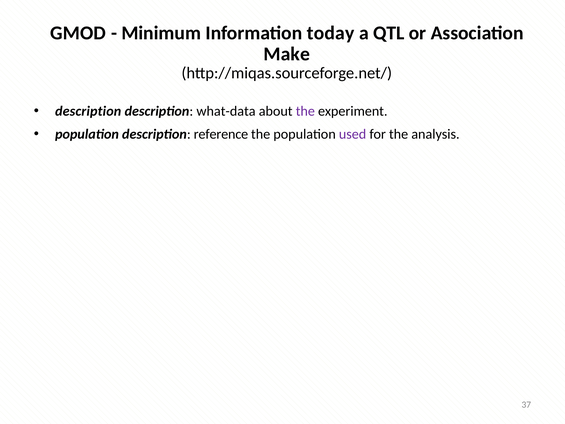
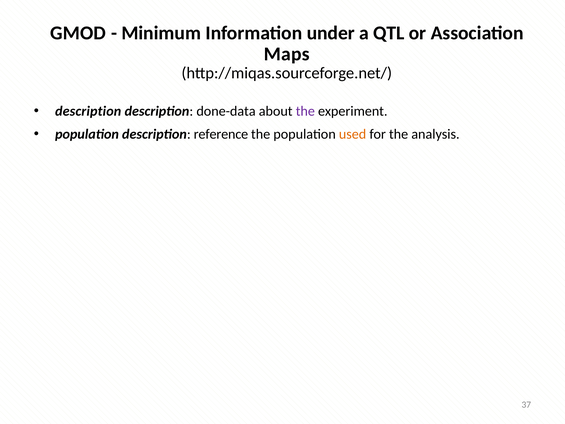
today: today -> under
Make: Make -> Maps
what-data: what-data -> done-data
used colour: purple -> orange
